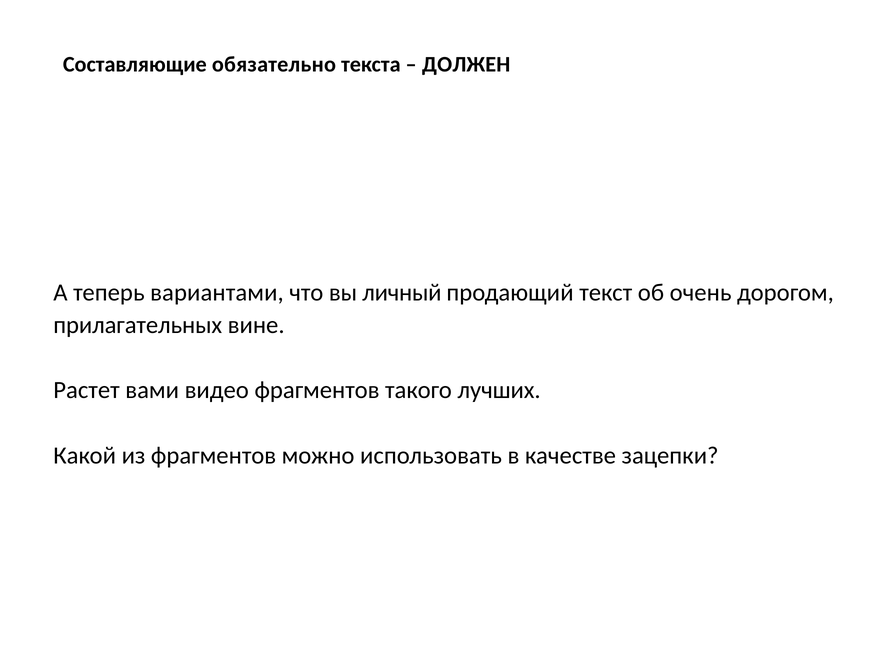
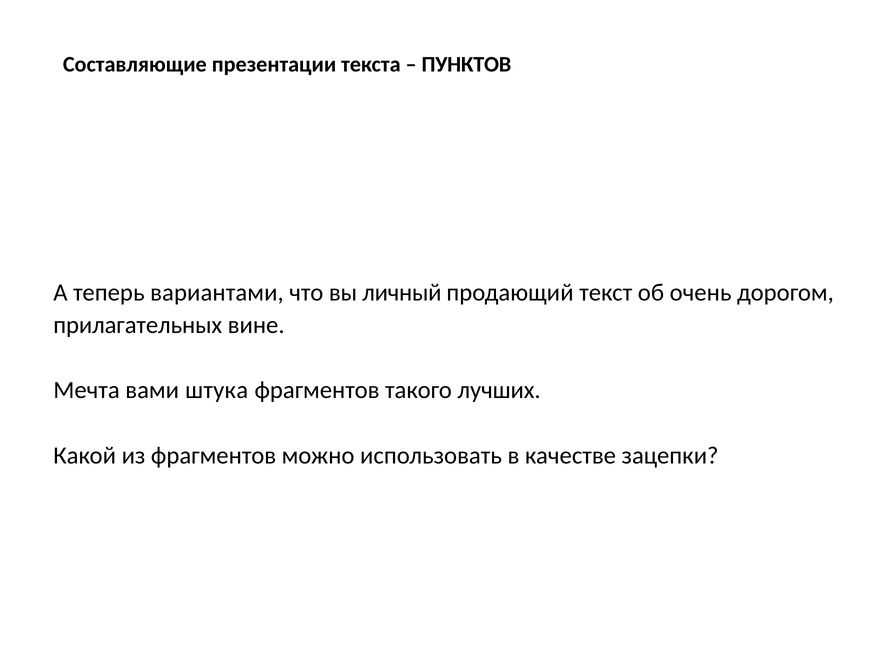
обязательно: обязательно -> презентации
ДОЛЖЕН: ДОЛЖЕН -> ПУНКТОВ
Растет: Растет -> Мечта
видео: видео -> штука
